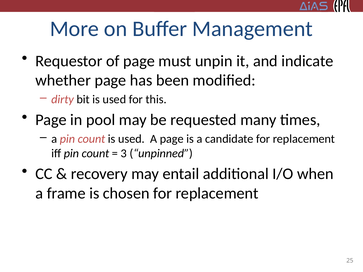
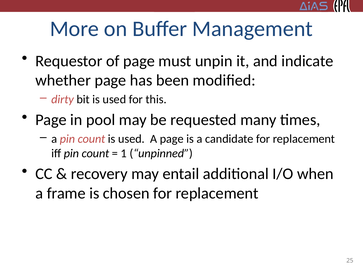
3: 3 -> 1
